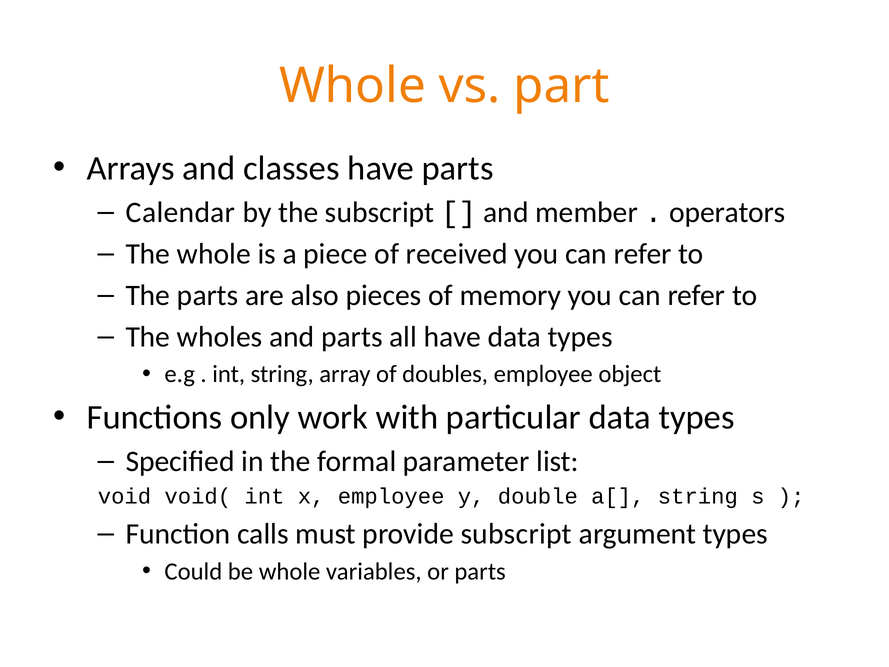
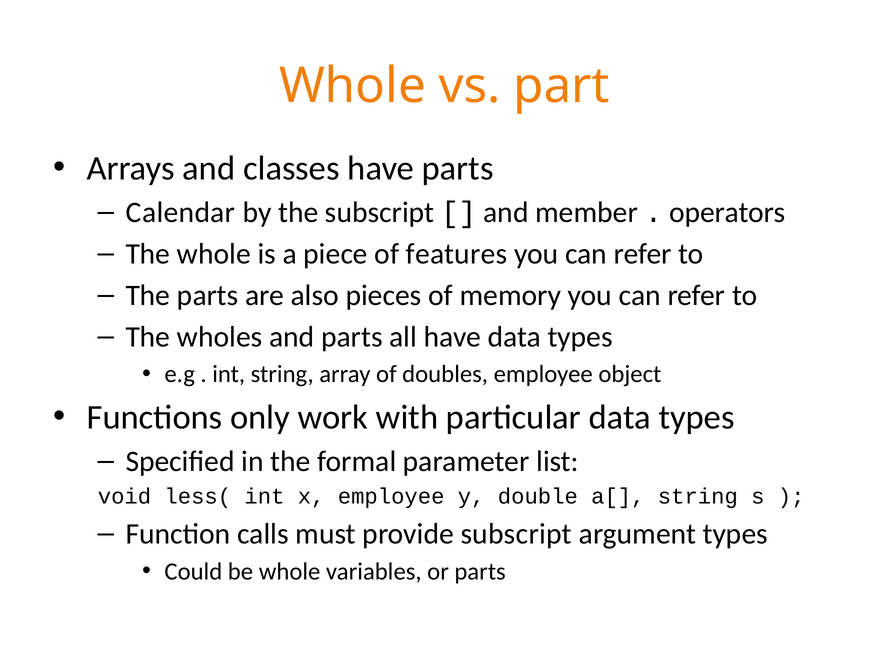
received: received -> features
void(: void( -> less(
